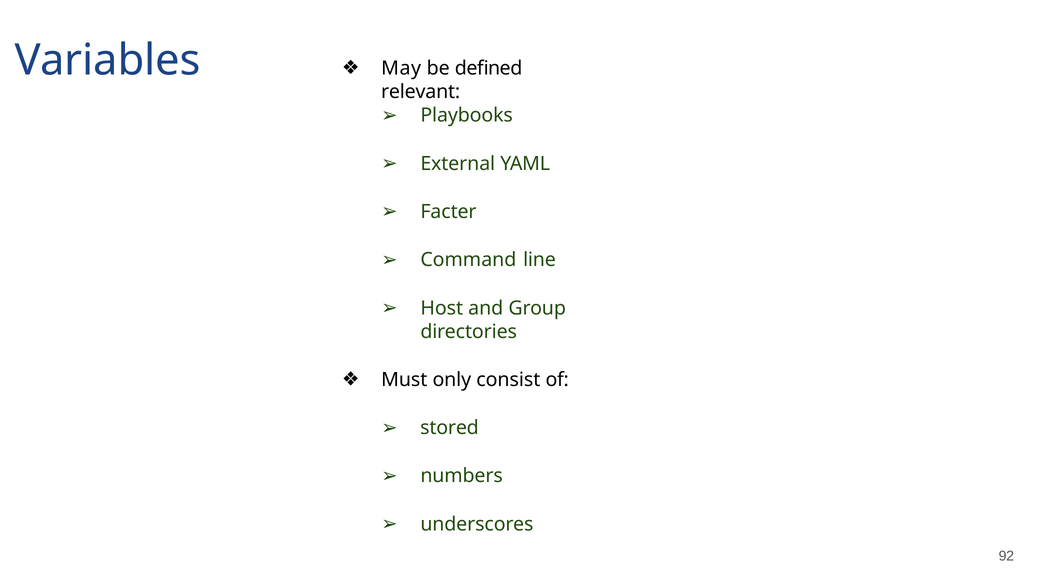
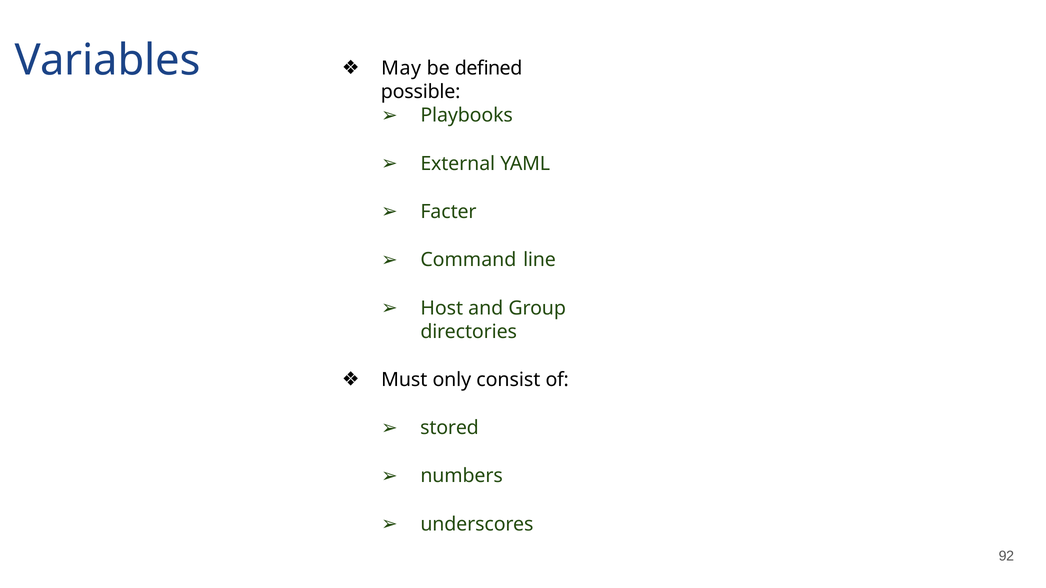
relevant: relevant -> possible
